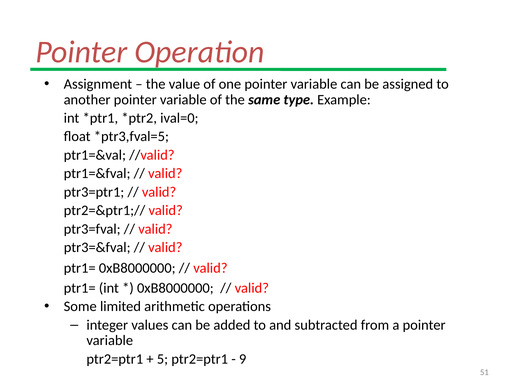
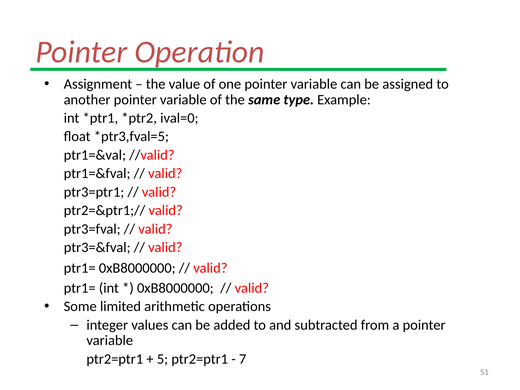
9: 9 -> 7
